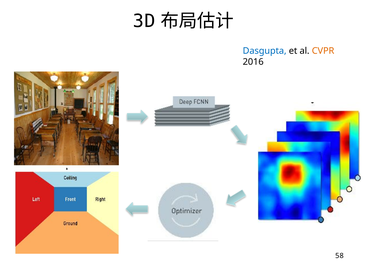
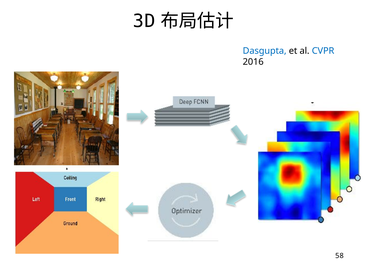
CVPR colour: orange -> blue
